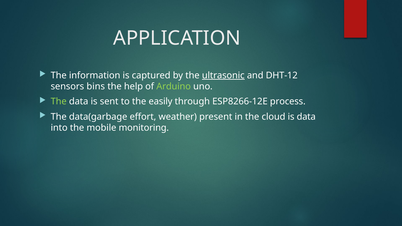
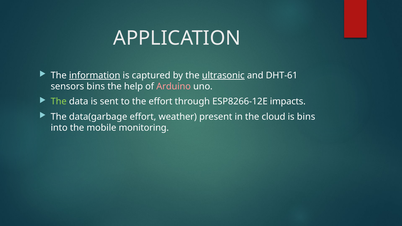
information underline: none -> present
DHT-12: DHT-12 -> DHT-61
Arduino colour: light green -> pink
the easily: easily -> effort
process: process -> impacts
is data: data -> bins
